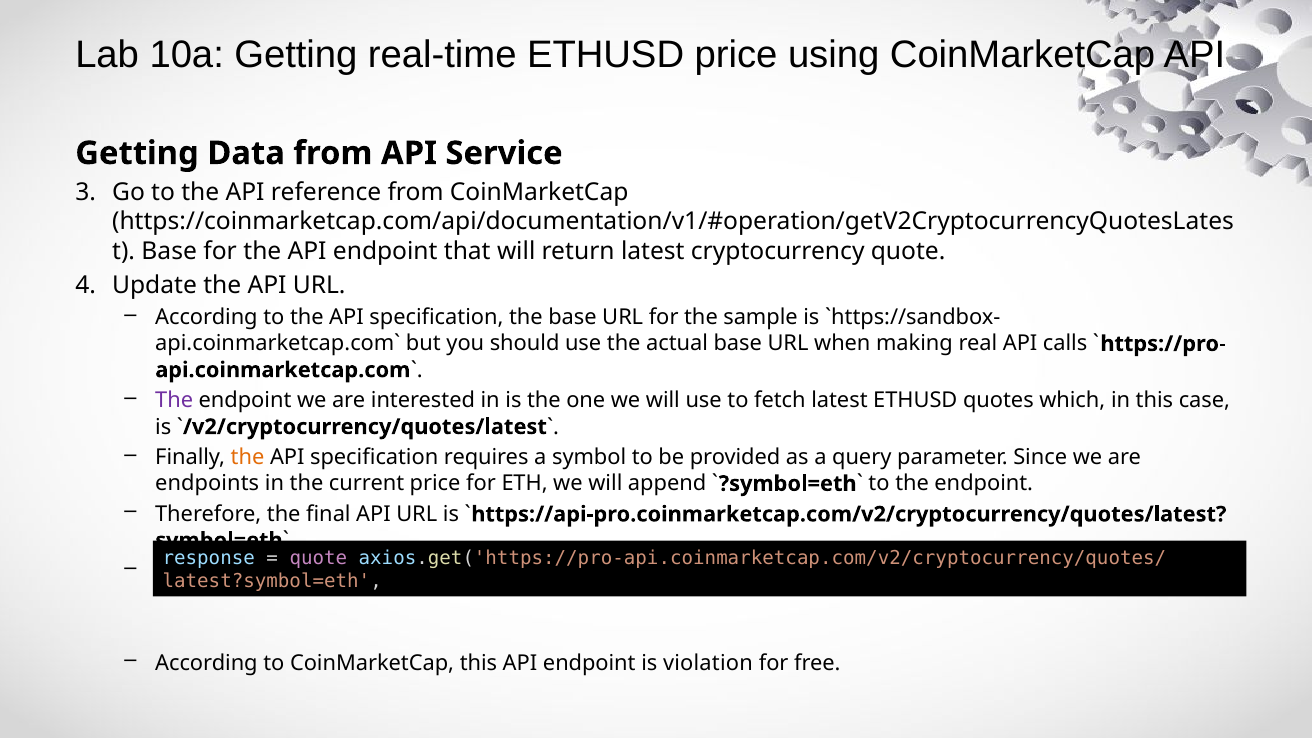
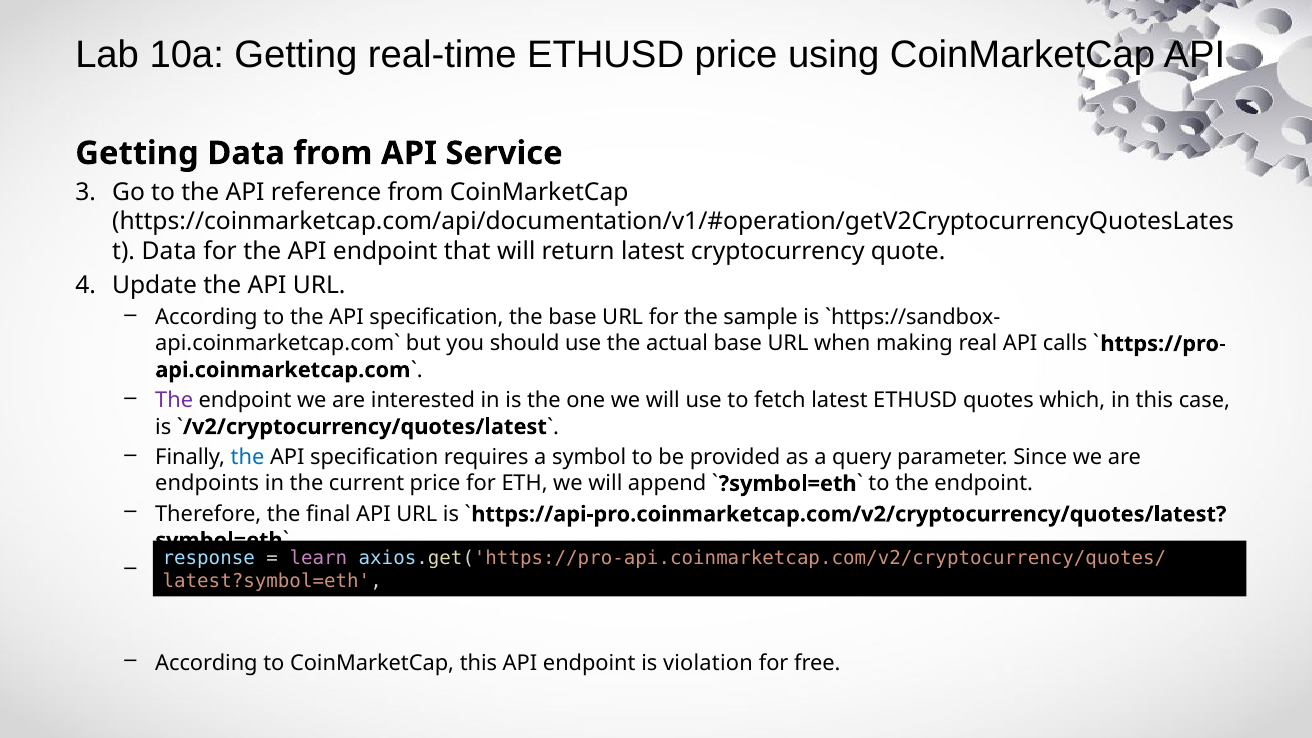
Base at (169, 251): Base -> Data
the at (248, 457) colour: orange -> blue
quote at (318, 558): quote -> learn
